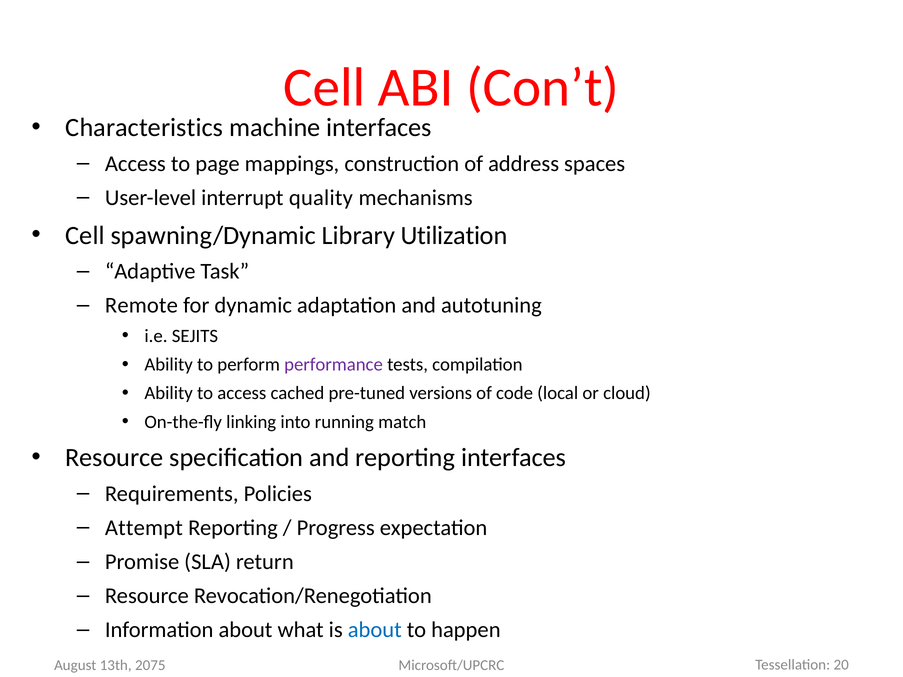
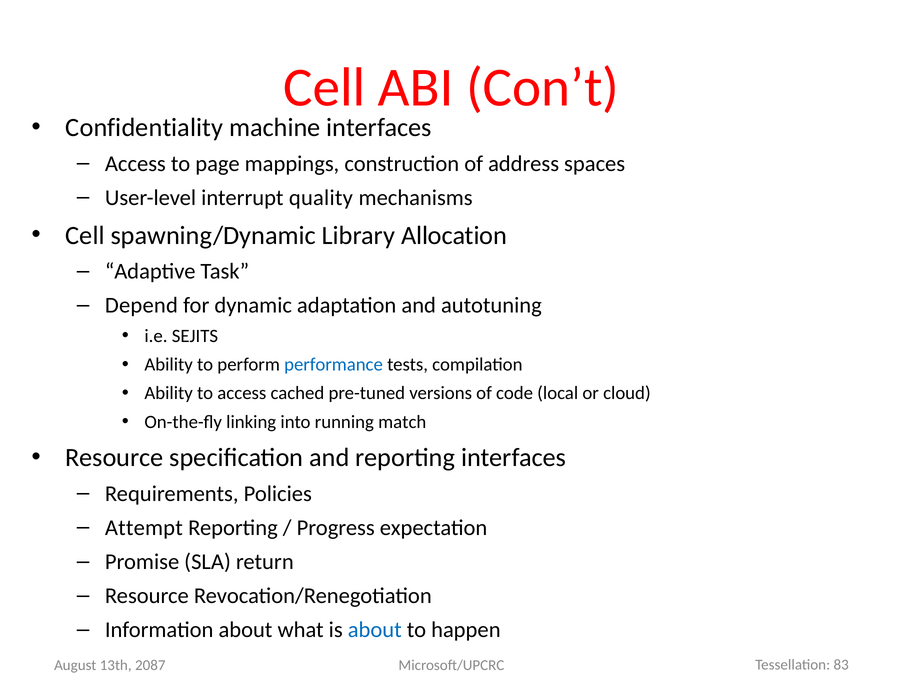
Characteristics: Characteristics -> Confidentiality
Utilization: Utilization -> Allocation
Remote: Remote -> Depend
performance colour: purple -> blue
2075: 2075 -> 2087
20: 20 -> 83
